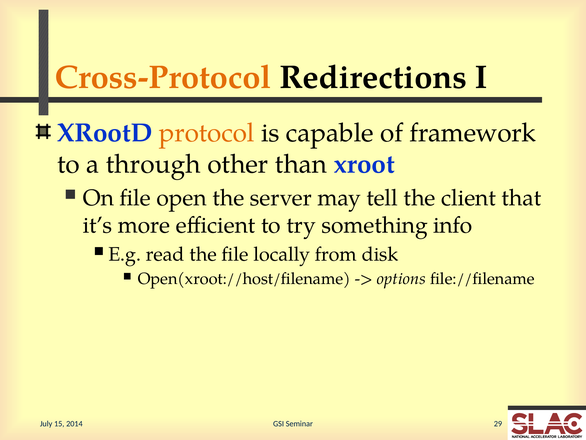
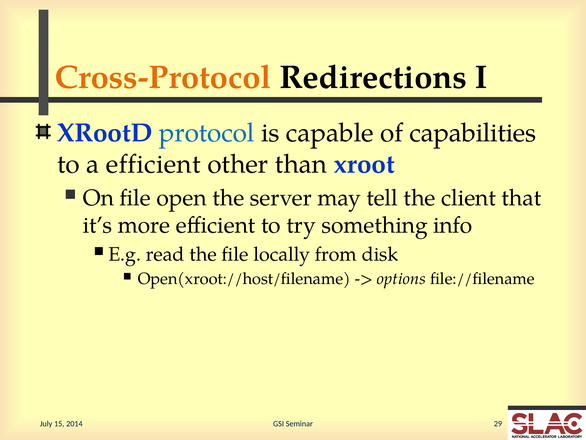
protocol colour: orange -> blue
framework: framework -> capabilities
a through: through -> efficient
